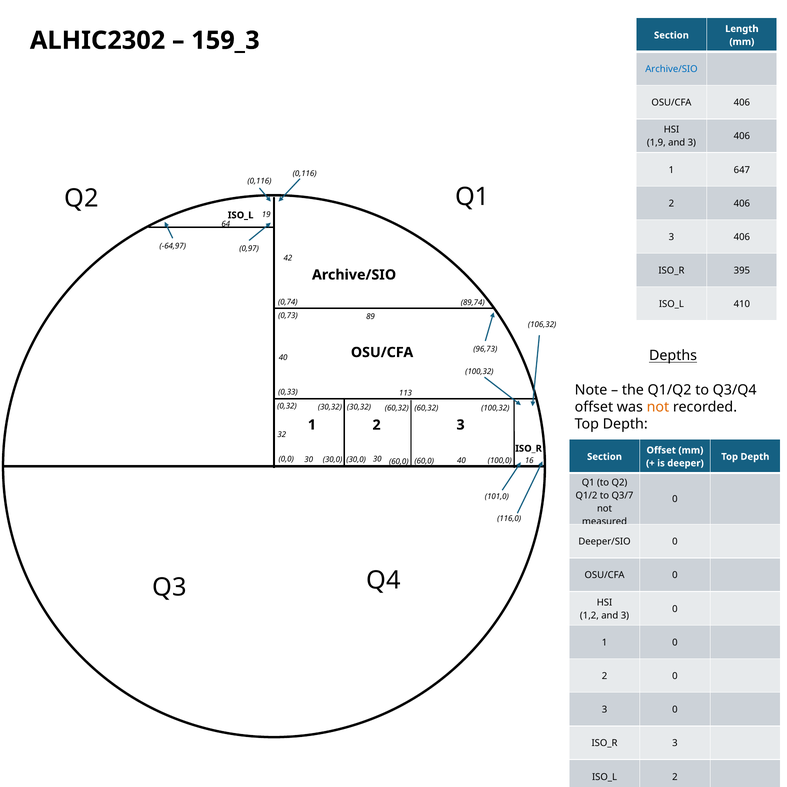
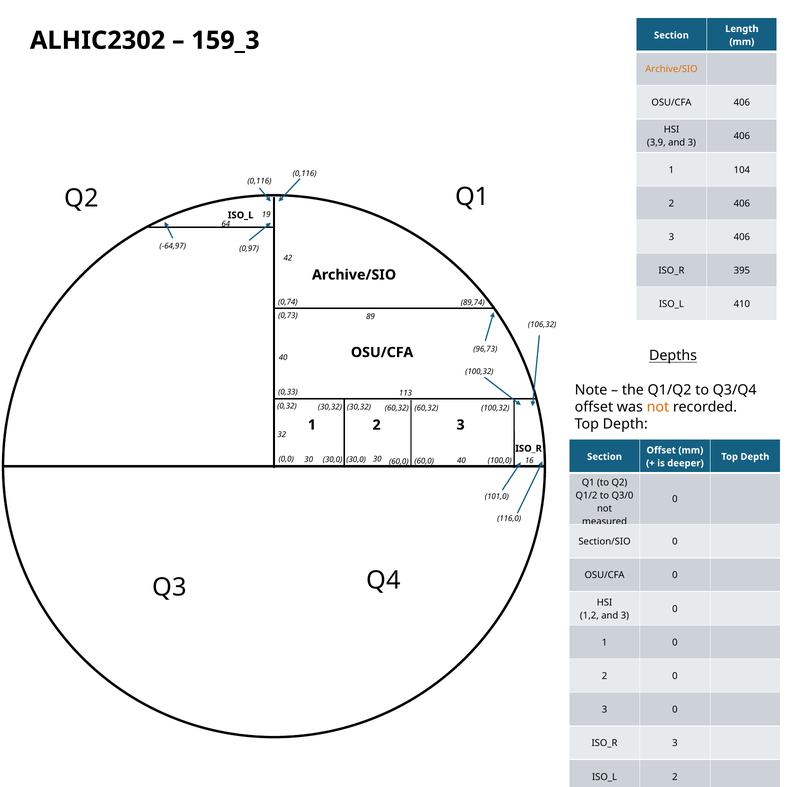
Archive/SIO at (671, 69) colour: blue -> orange
1,9: 1,9 -> 3,9
647: 647 -> 104
Q3/7: Q3/7 -> Q3/0
Deeper/SIO: Deeper/SIO -> Section/SIO
